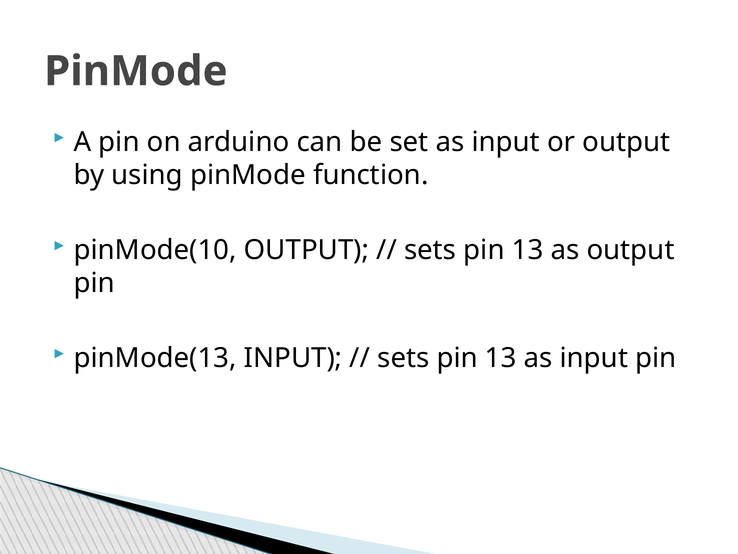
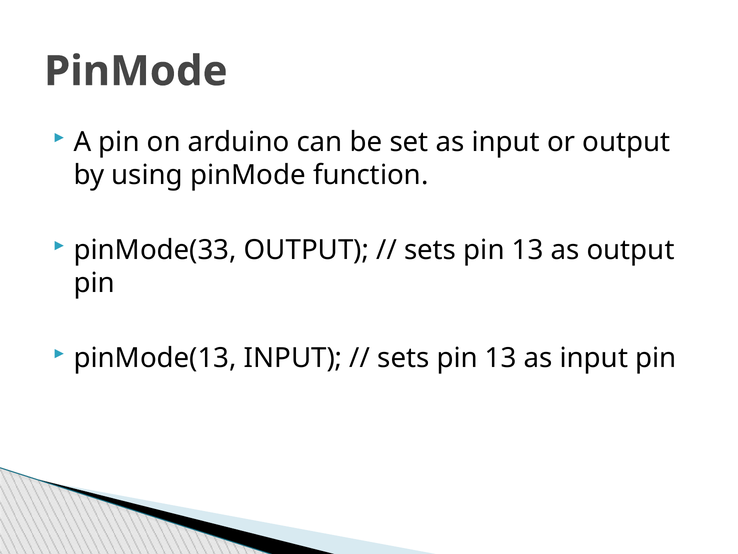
pinMode(10: pinMode(10 -> pinMode(33
